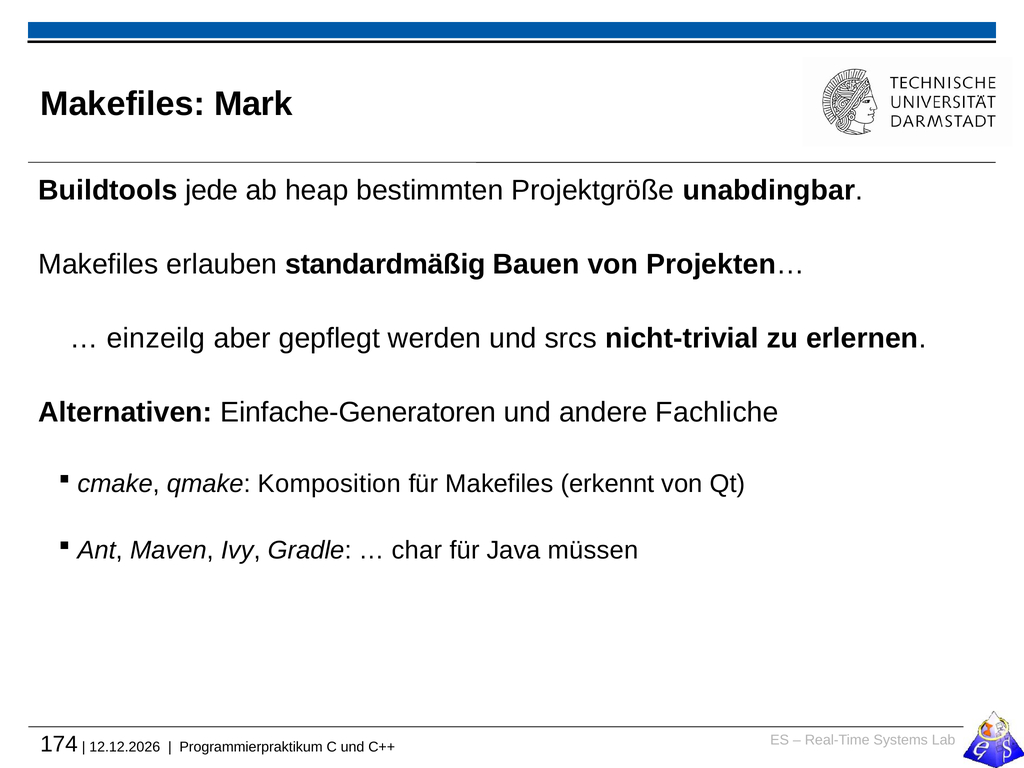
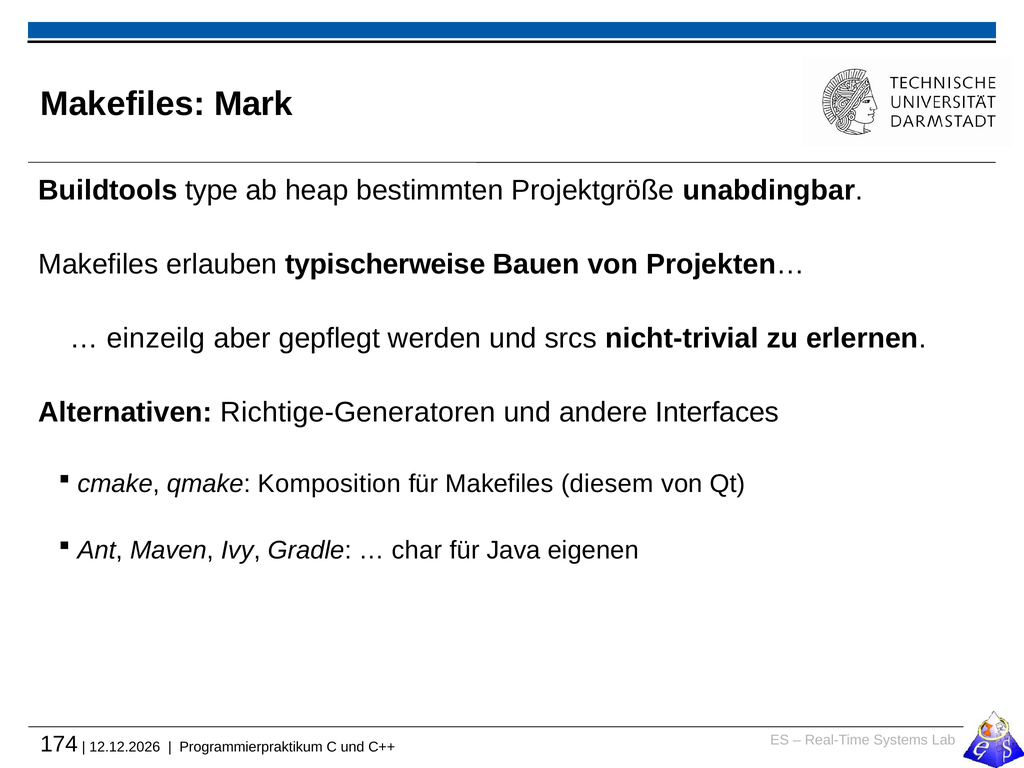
jede: jede -> type
standardmäßig: standardmäßig -> typischerweise
Einfache-Generatoren: Einfache-Generatoren -> Richtige-Generatoren
Fachliche: Fachliche -> Interfaces
erkennt: erkennt -> diesem
müssen: müssen -> eigenen
